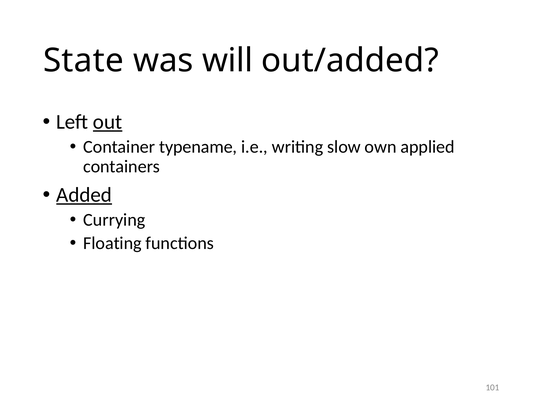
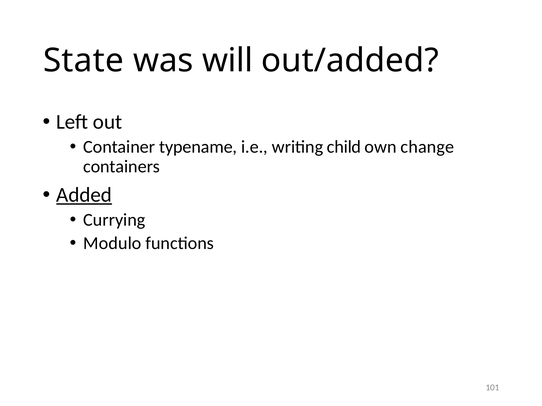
out underline: present -> none
slow: slow -> child
applied: applied -> change
Floating: Floating -> Modulo
